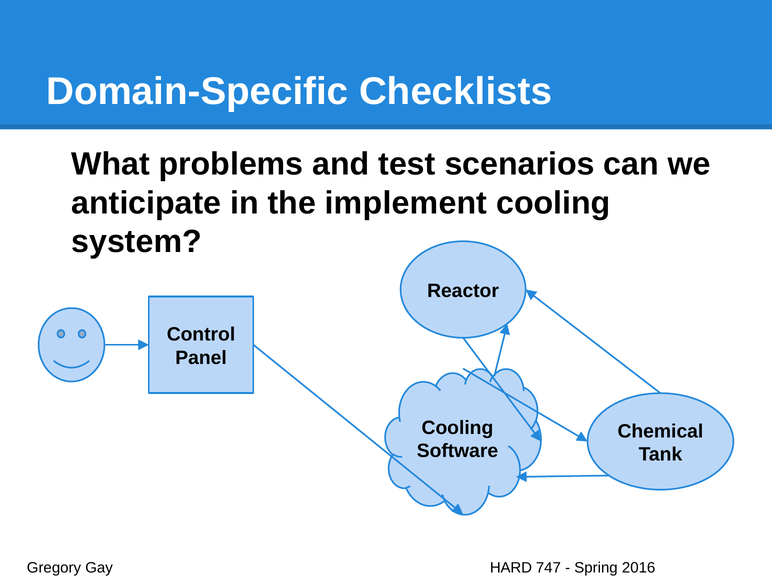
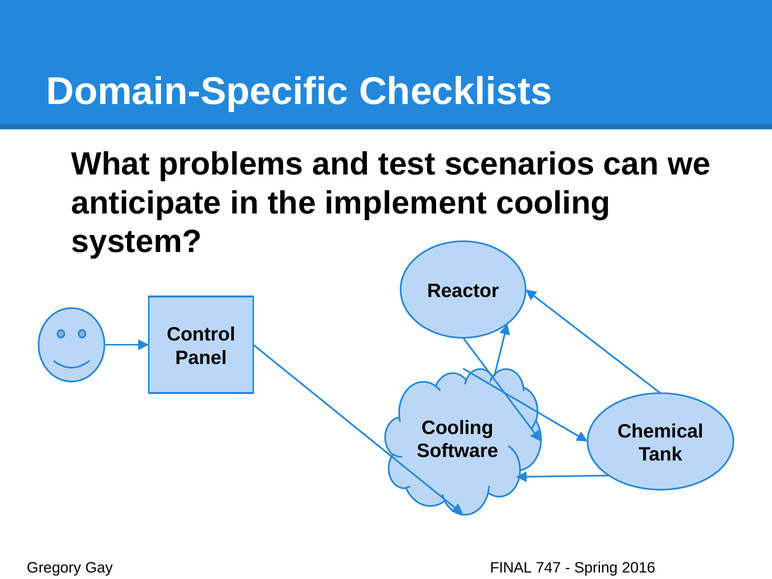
HARD: HARD -> FINAL
